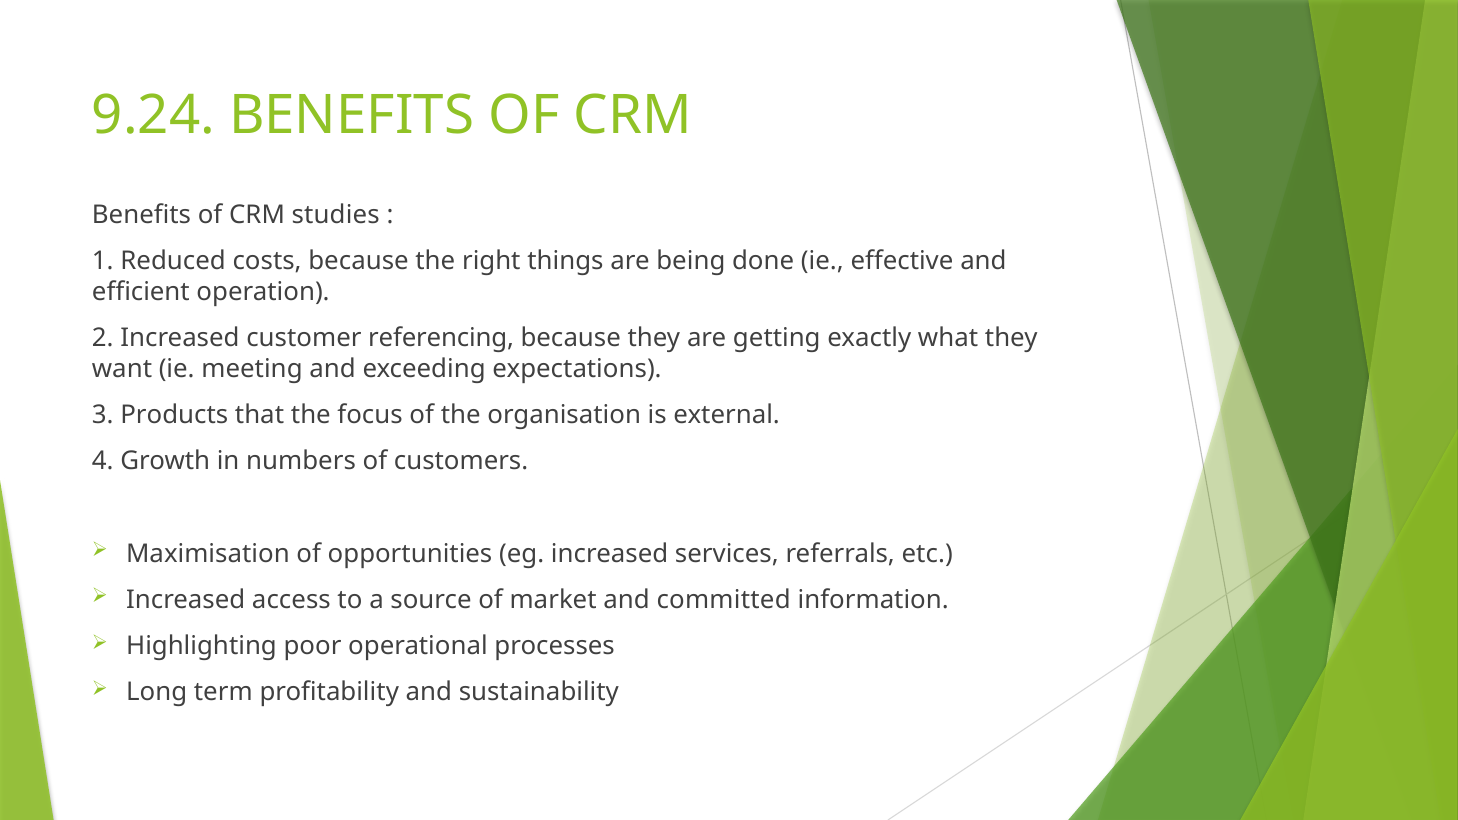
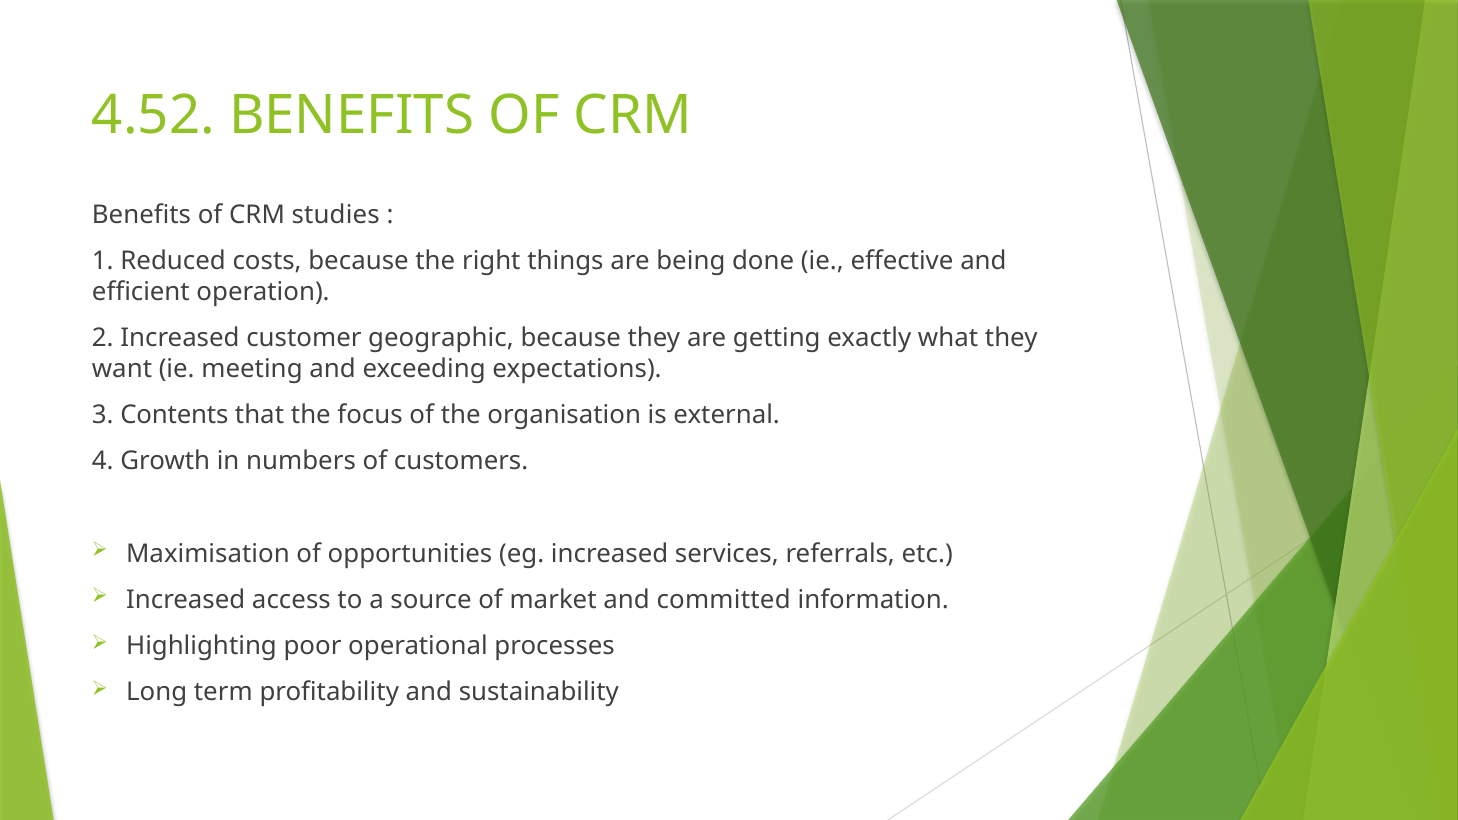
9.24: 9.24 -> 4.52
referencing: referencing -> geographic
Products: Products -> Contents
